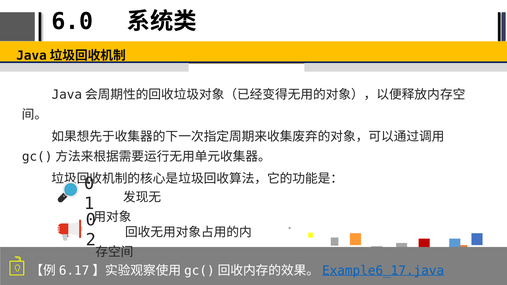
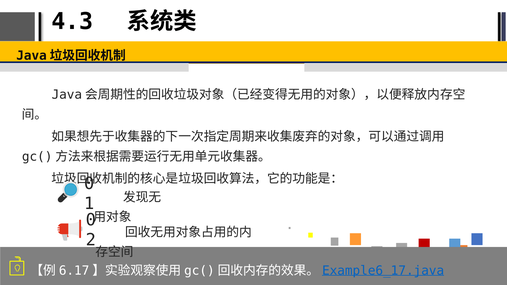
6.0: 6.0 -> 4.3
